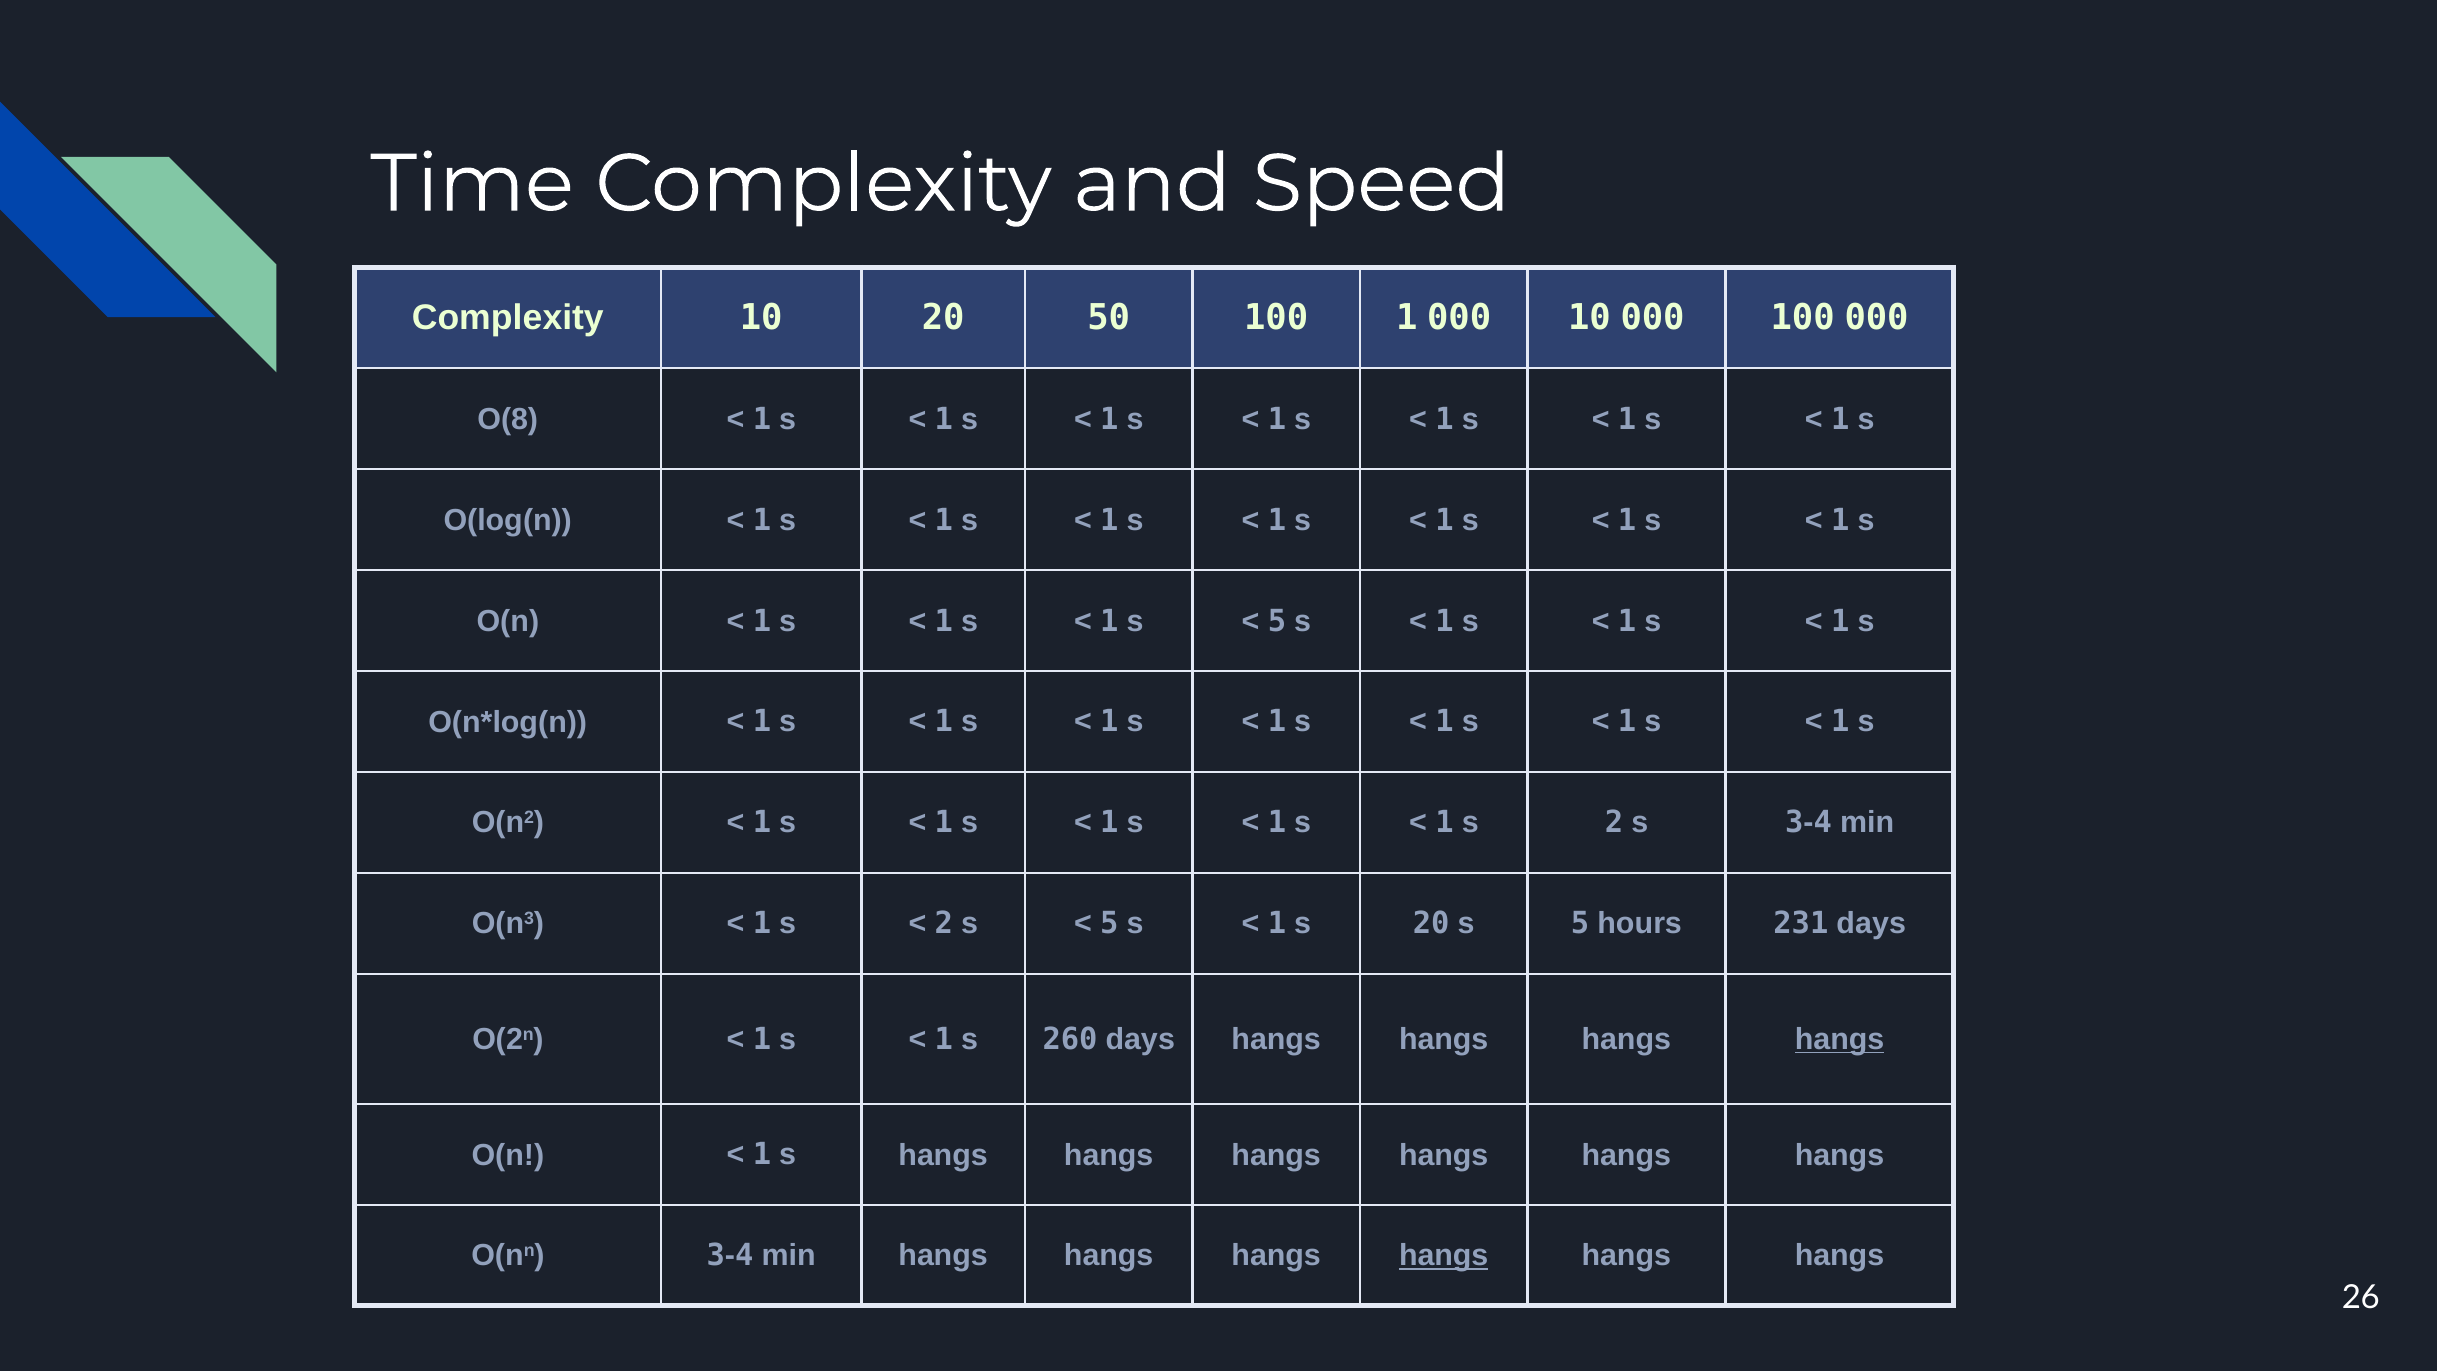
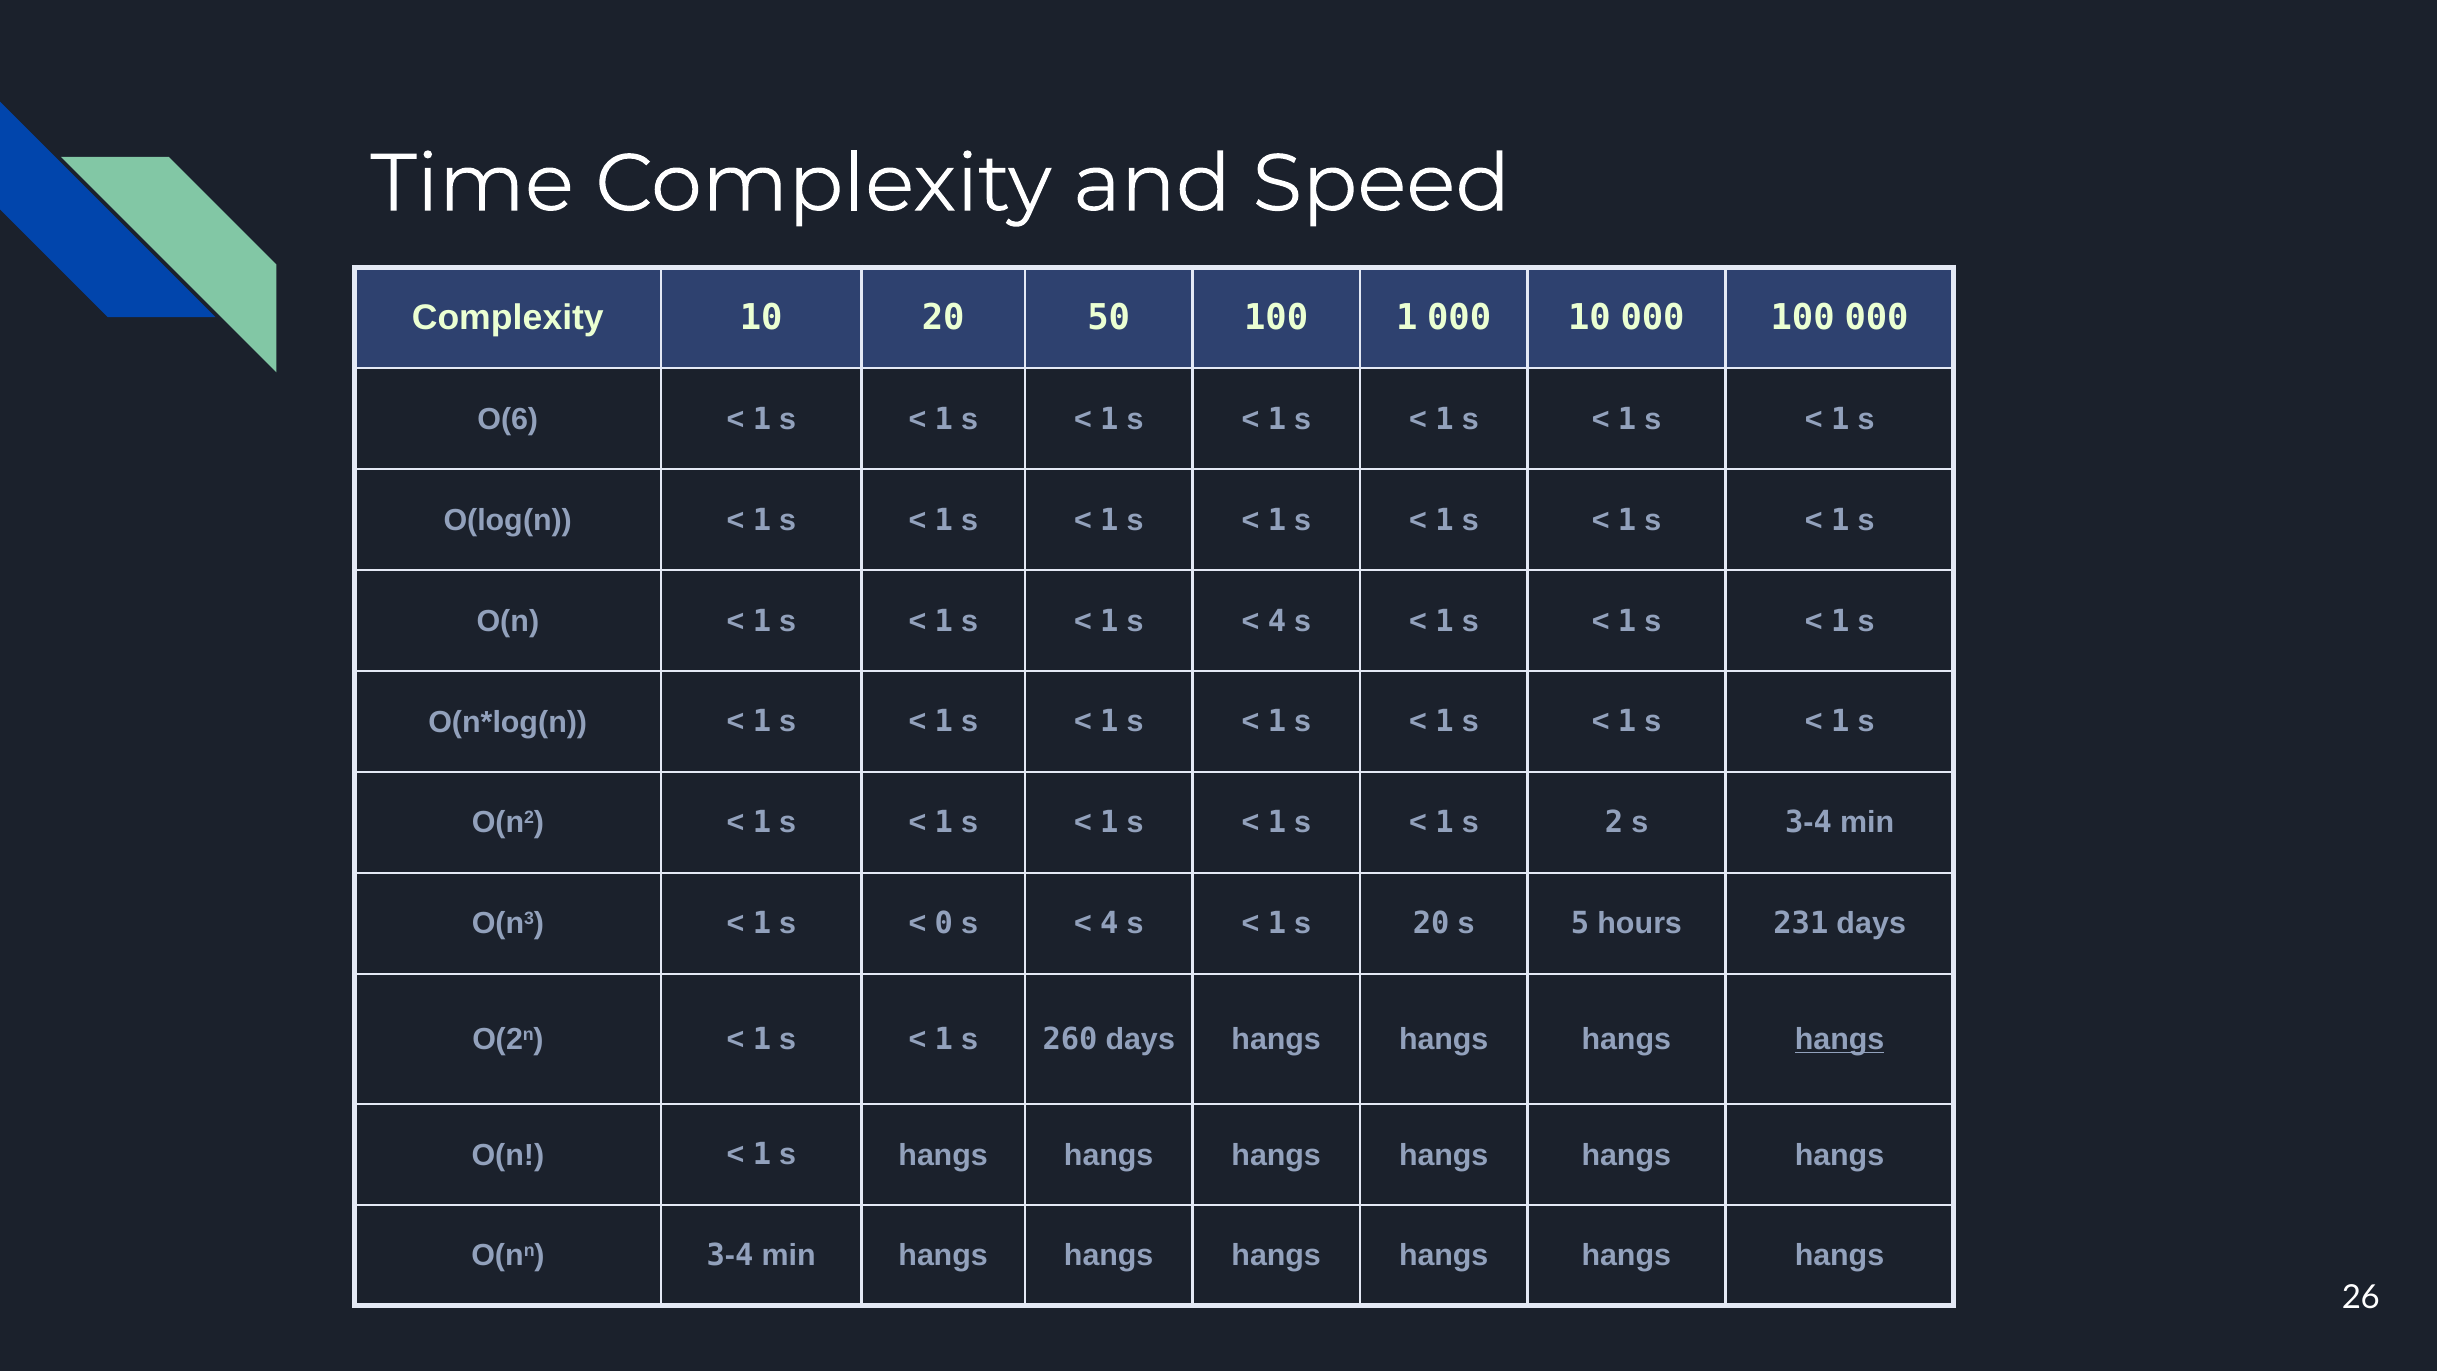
O(8: O(8 -> O(6
5 at (1277, 621): 5 -> 4
2 at (944, 924): 2 -> 0
5 at (1109, 924): 5 -> 4
hangs at (1444, 1256) underline: present -> none
